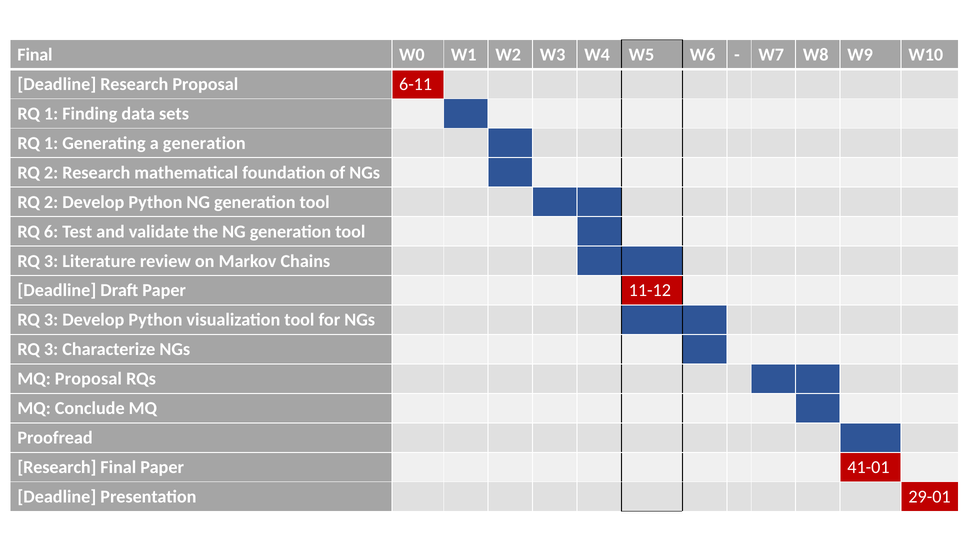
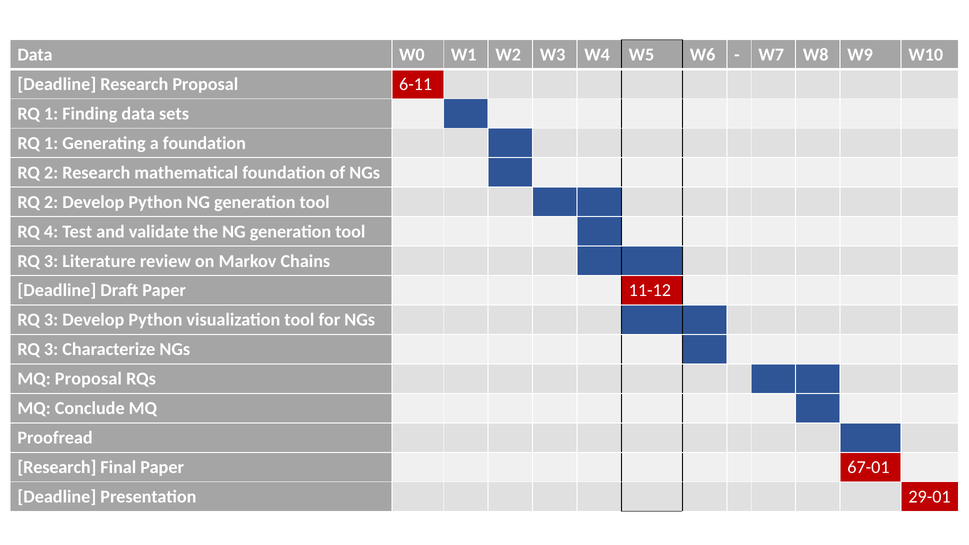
Final at (35, 55): Final -> Data
a generation: generation -> foundation
6: 6 -> 4
41-01: 41-01 -> 67-01
